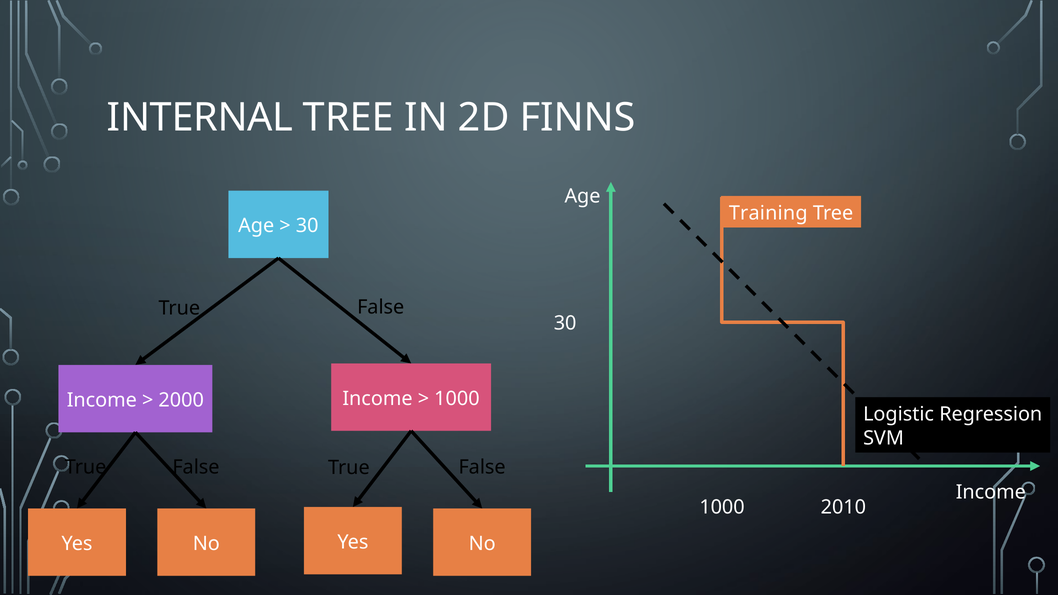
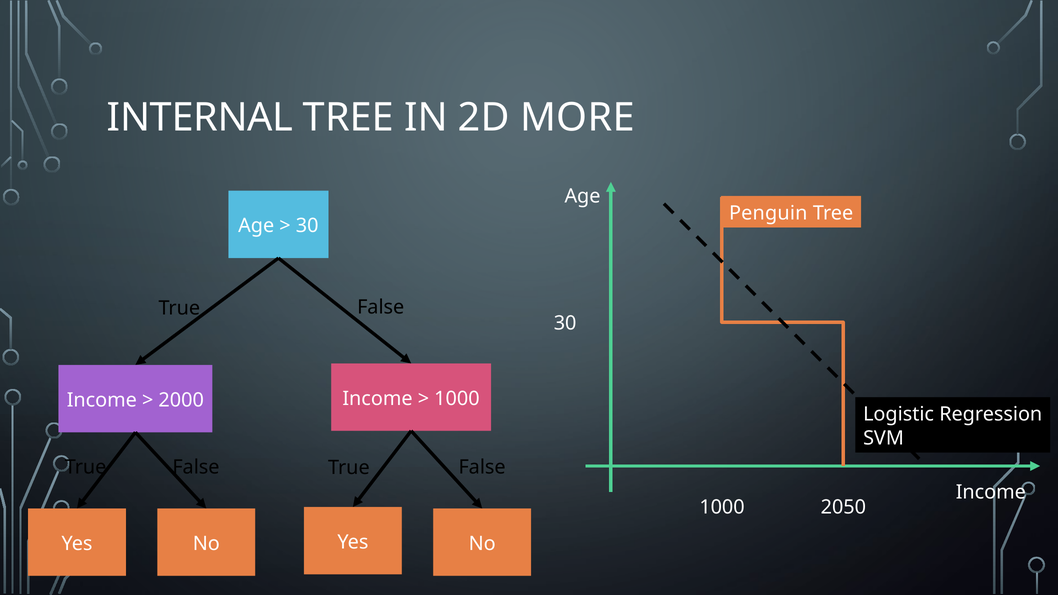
FINNS: FINNS -> MORE
Training: Training -> Penguin
2010: 2010 -> 2050
